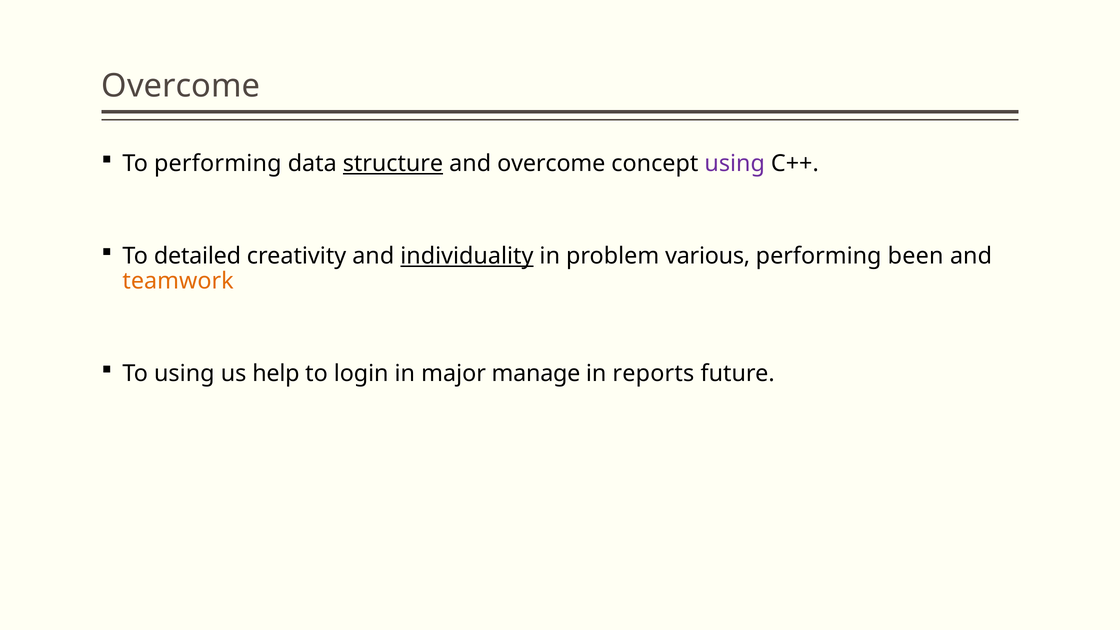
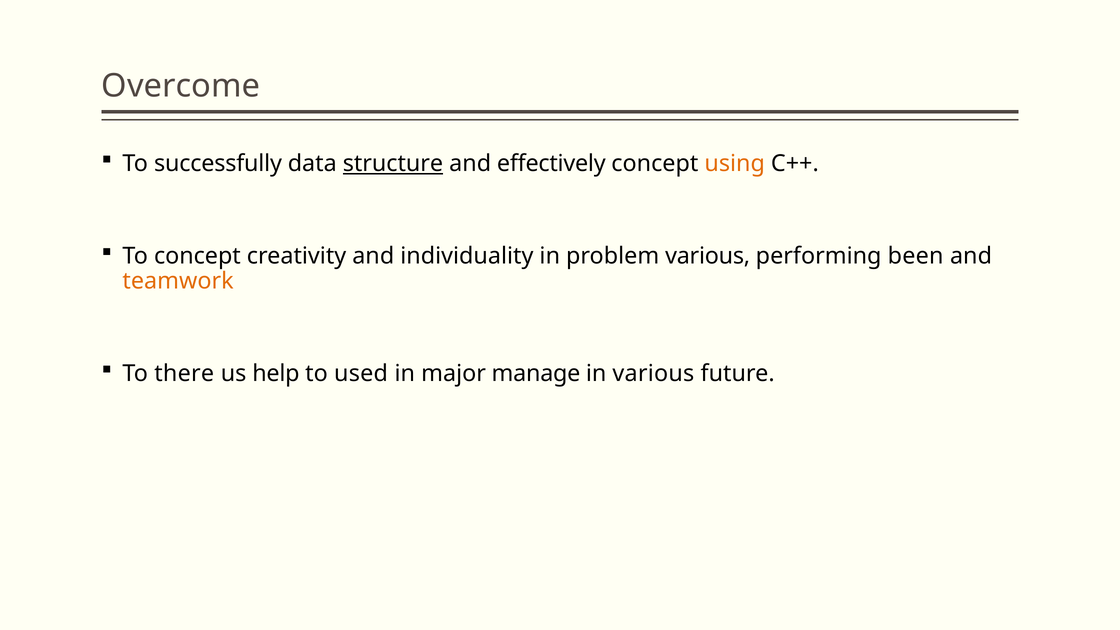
To performing: performing -> successfully
and overcome: overcome -> effectively
using at (735, 164) colour: purple -> orange
To detailed: detailed -> concept
individuality underline: present -> none
To using: using -> there
login: login -> used
in reports: reports -> various
